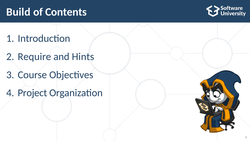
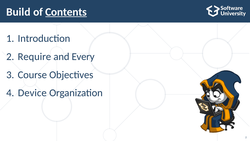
Contents underline: none -> present
Hints: Hints -> Every
Project: Project -> Device
